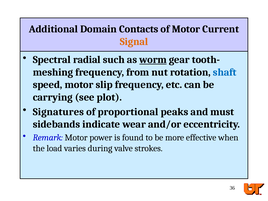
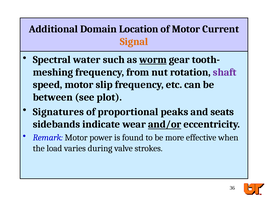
Contacts: Contacts -> Location
radial: radial -> water
shaft colour: blue -> purple
carrying: carrying -> between
must: must -> seats
and/or underline: none -> present
